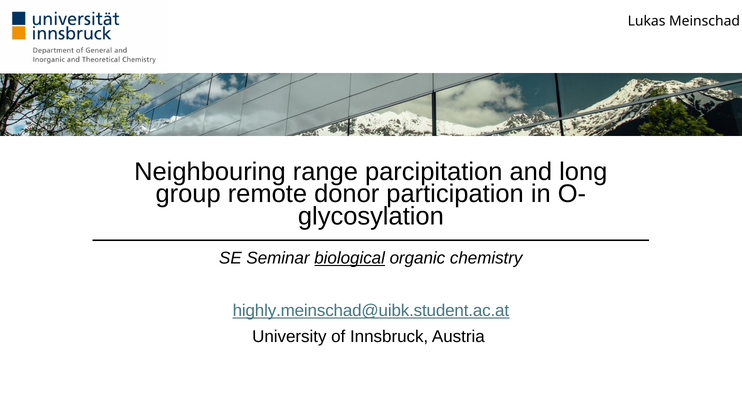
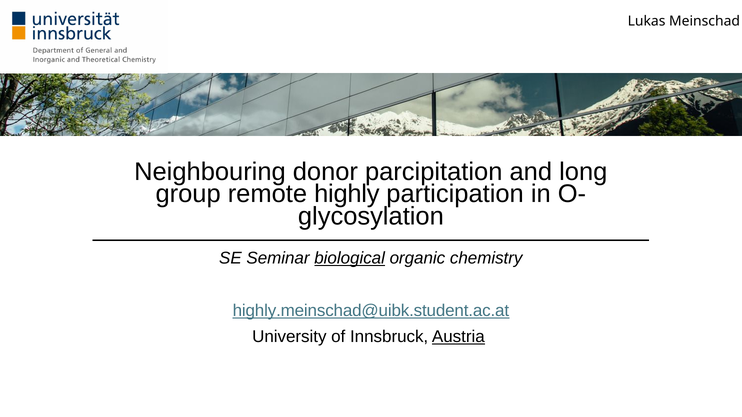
range: range -> donor
donor: donor -> highly
Austria underline: none -> present
